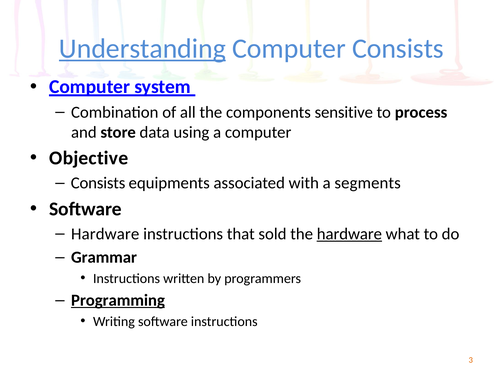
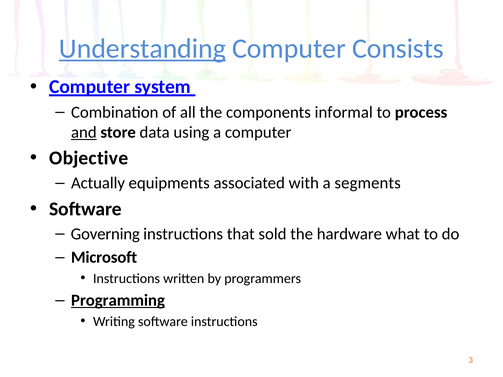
sensitive: sensitive -> informal
and underline: none -> present
Consists at (98, 183): Consists -> Actually
Hardware at (105, 234): Hardware -> Governing
hardware at (349, 234) underline: present -> none
Grammar: Grammar -> Microsoft
